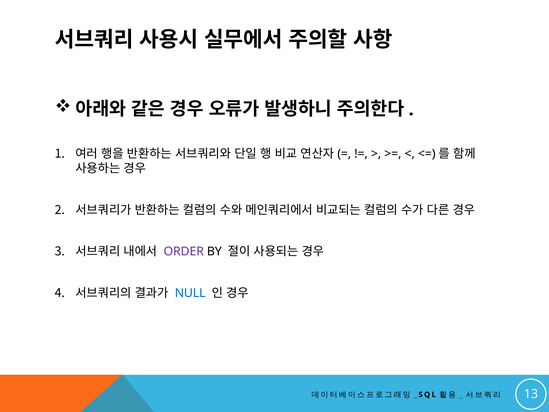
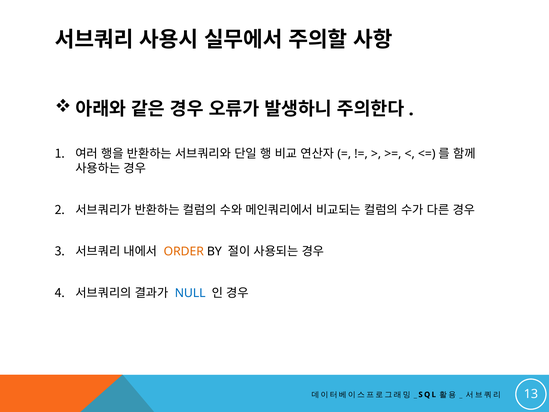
ORDER colour: purple -> orange
